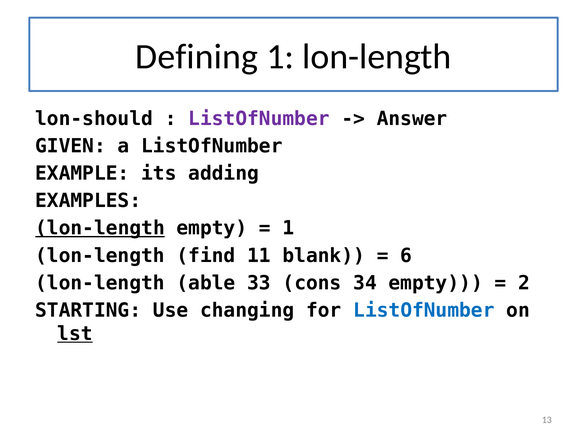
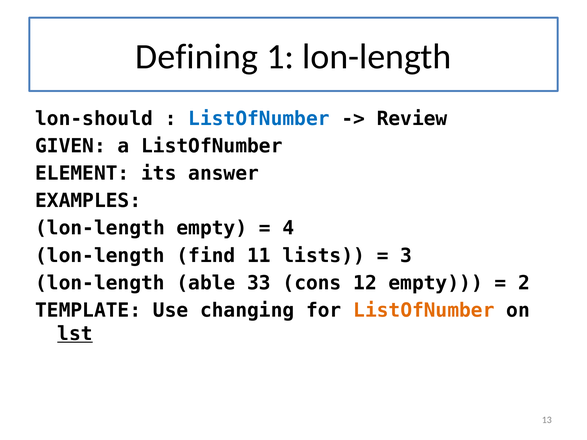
ListOfNumber at (259, 119) colour: purple -> blue
Answer: Answer -> Review
EXAMPLE: EXAMPLE -> ELEMENT
adding: adding -> answer
lon-length at (100, 228) underline: present -> none
1 at (288, 228): 1 -> 4
blank: blank -> lists
6: 6 -> 3
34: 34 -> 12
STARTING: STARTING -> TEMPLATE
ListOfNumber at (424, 310) colour: blue -> orange
